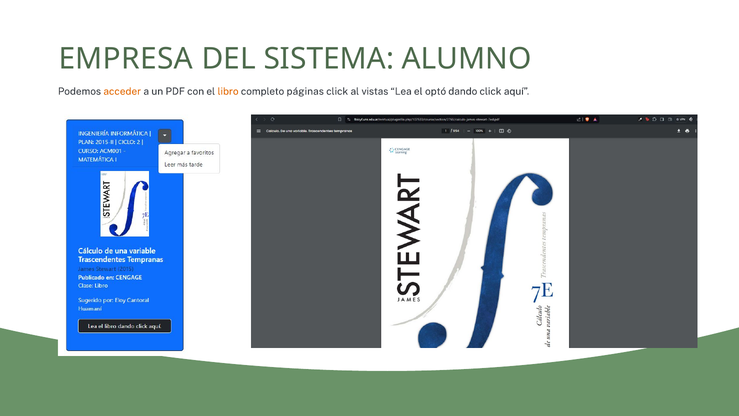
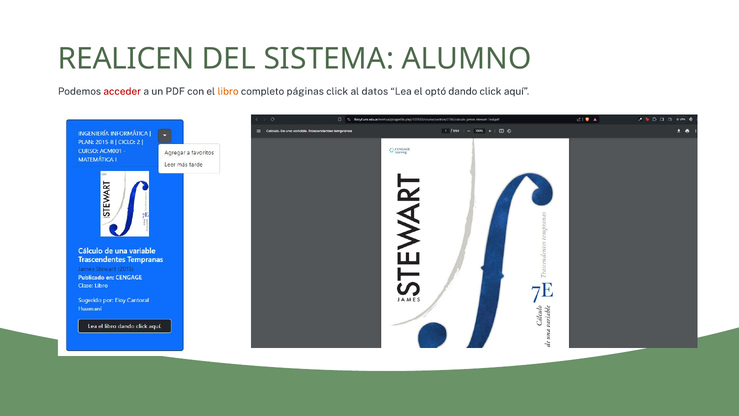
EMPRESA: EMPRESA -> REALICEN
acceder colour: orange -> red
vistas: vistas -> datos
